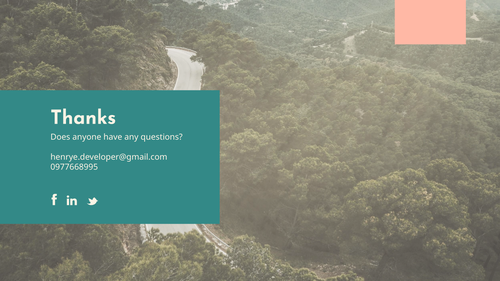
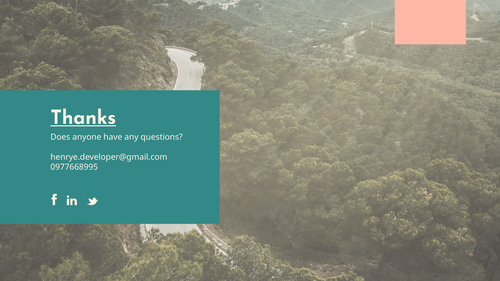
Thanks underline: none -> present
